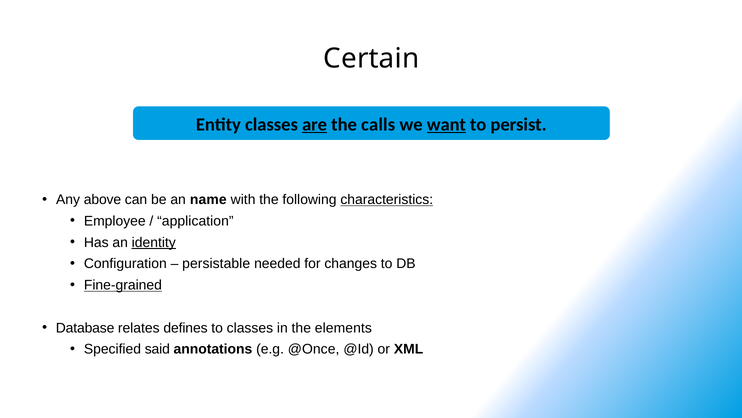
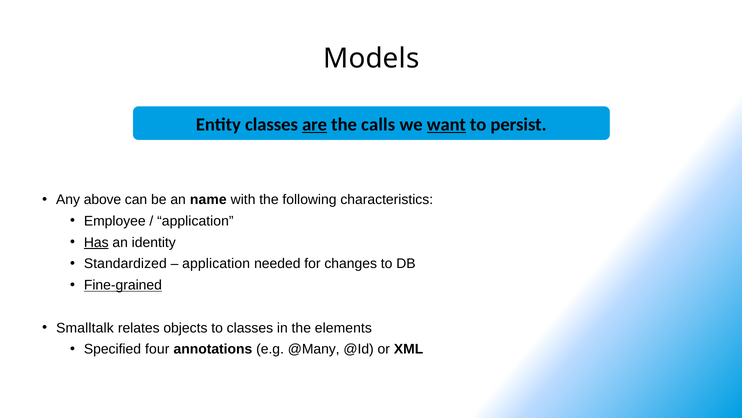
Certain: Certain -> Models
characteristics underline: present -> none
Has underline: none -> present
identity underline: present -> none
Configuration: Configuration -> Standardized
persistable at (216, 263): persistable -> application
Database: Database -> Smalltalk
defines: defines -> objects
said: said -> four
@Once: @Once -> @Many
